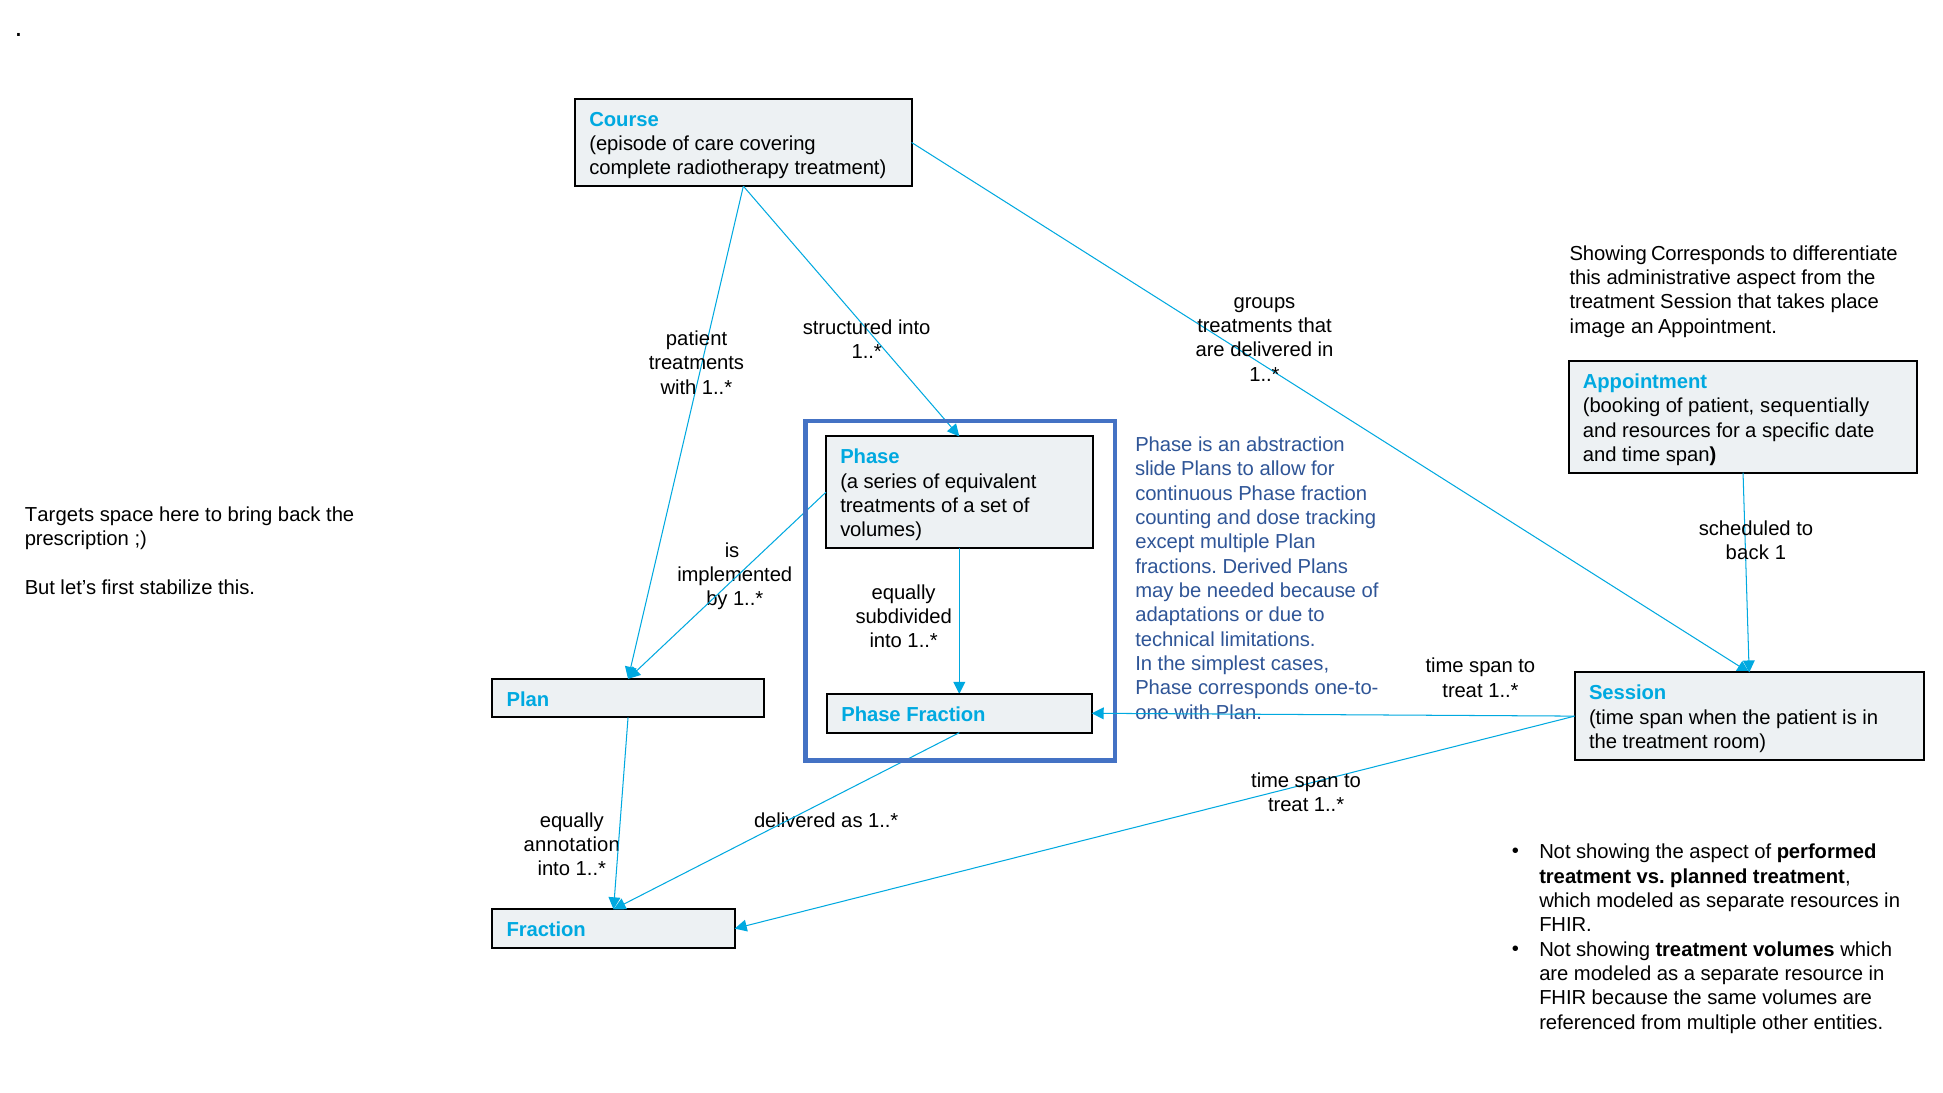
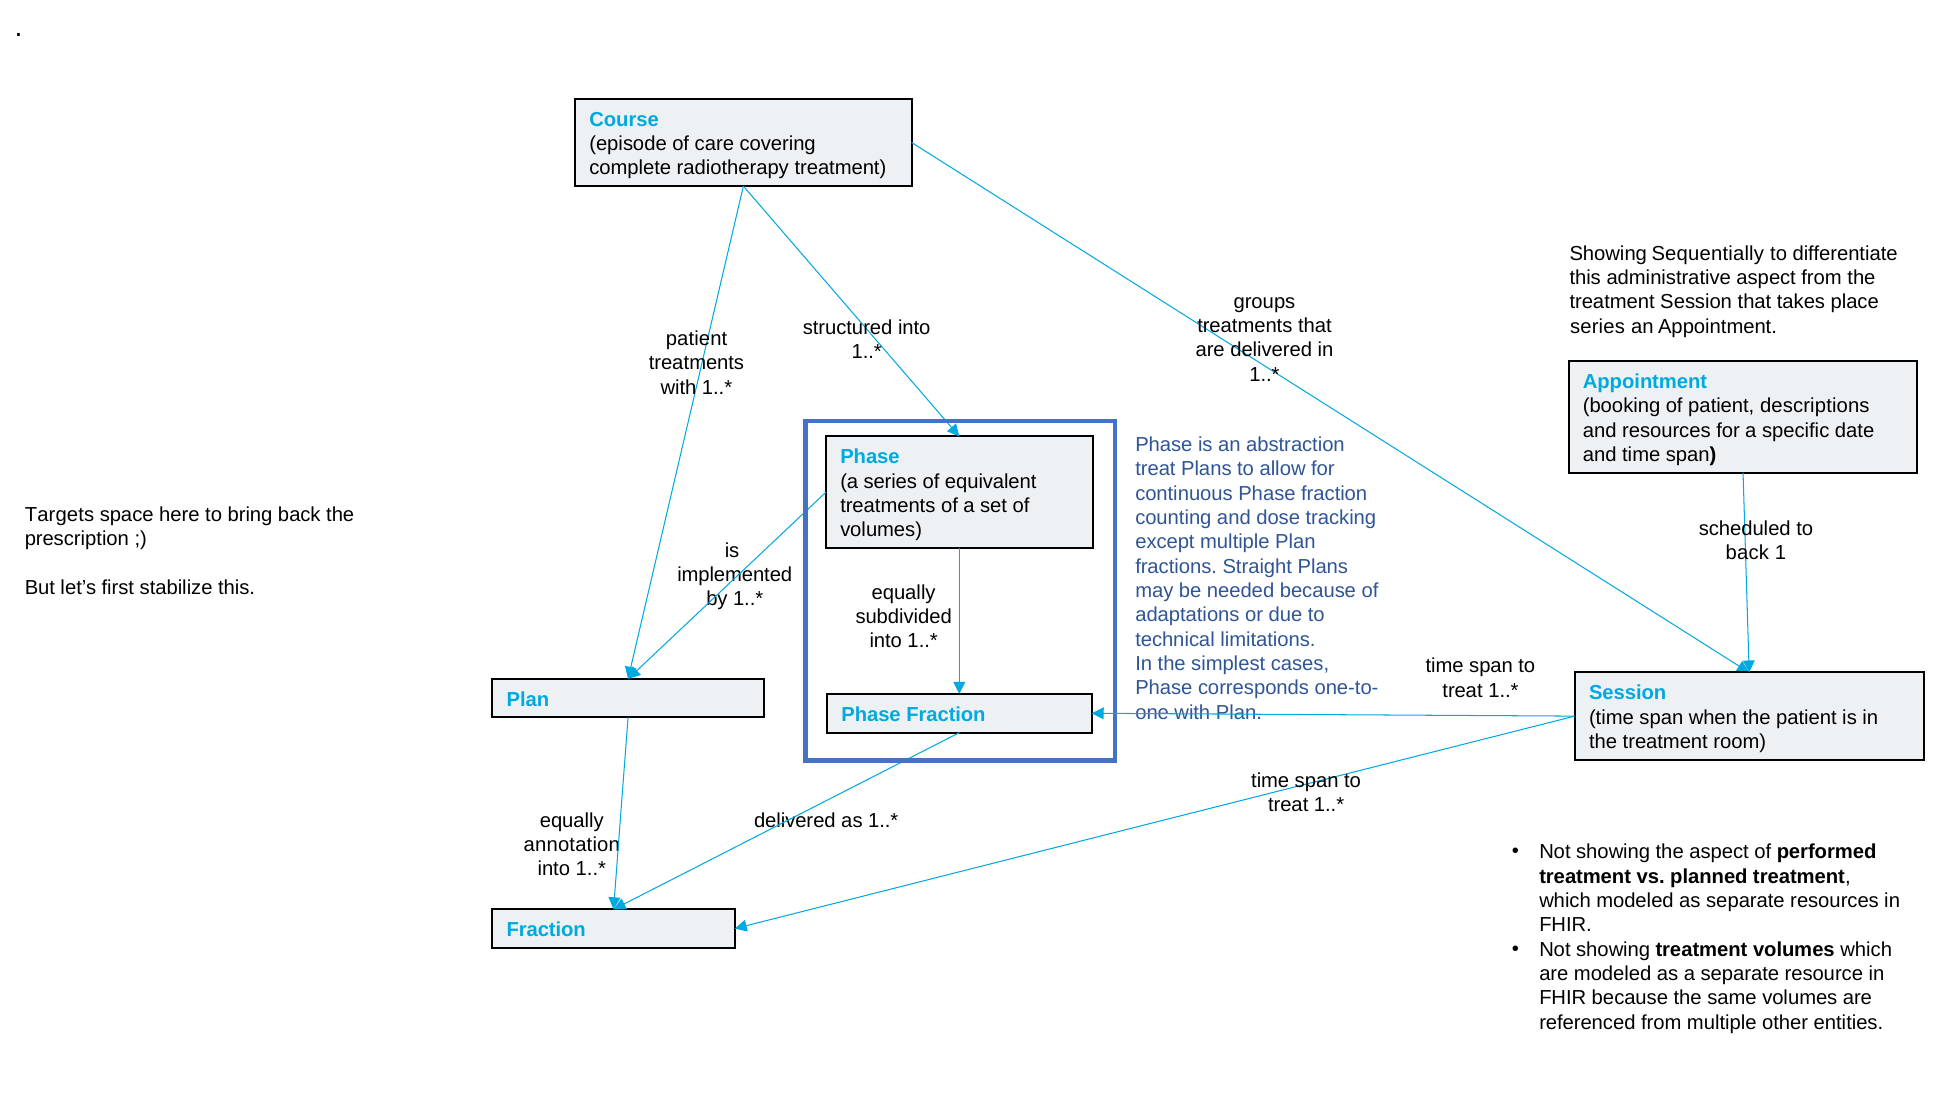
Showing Corresponds: Corresponds -> Sequentially
image at (1598, 326): image -> series
sequentially: sequentially -> descriptions
slide at (1156, 469): slide -> treat
Derived: Derived -> Straight
